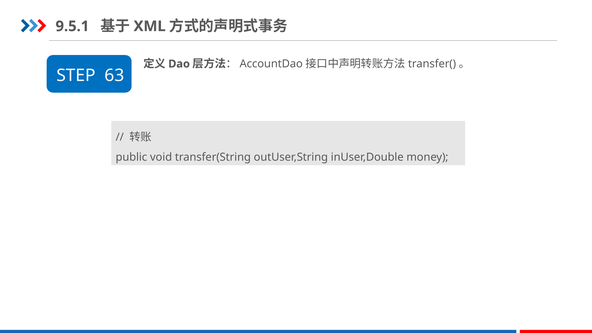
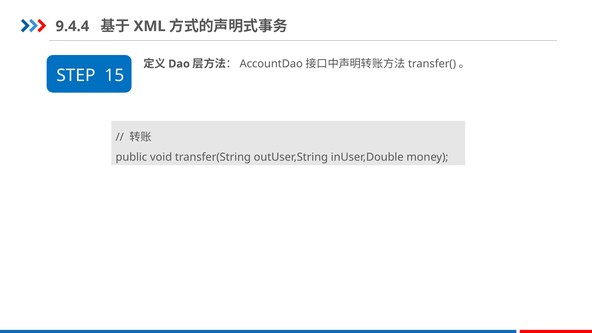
9.5.1: 9.5.1 -> 9.4.4
63: 63 -> 15
